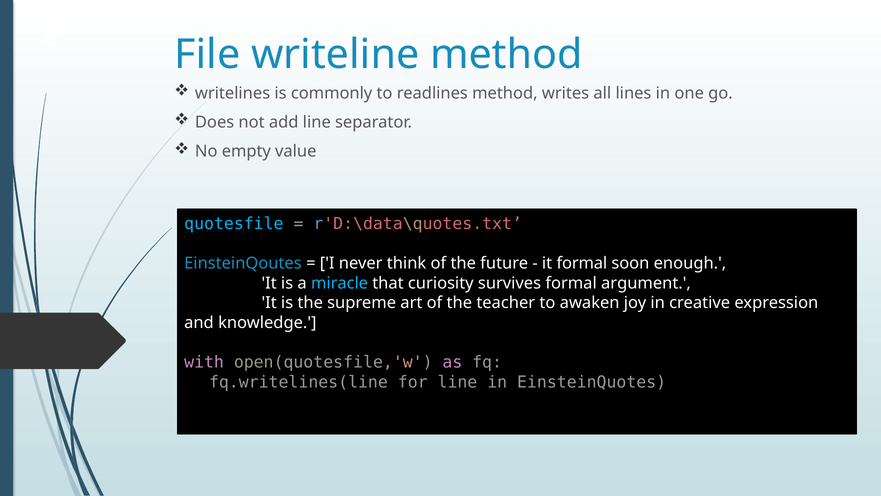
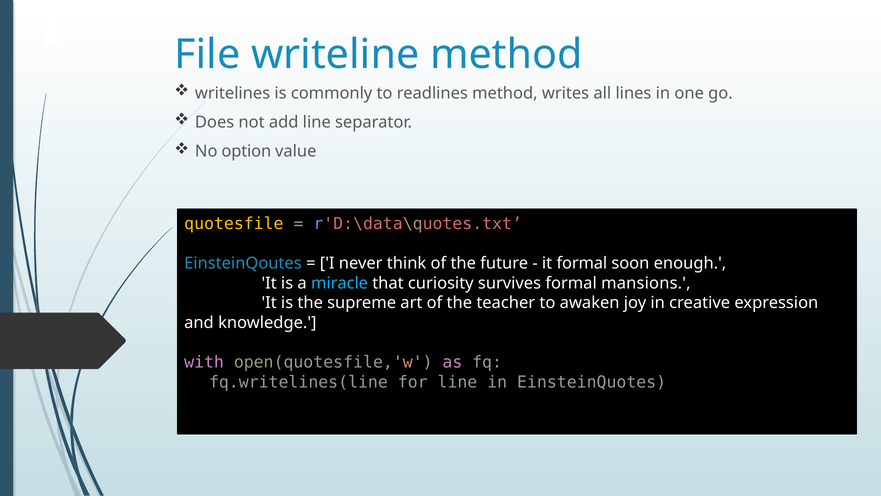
empty: empty -> option
quotesfile colour: light blue -> yellow
argument: argument -> mansions
